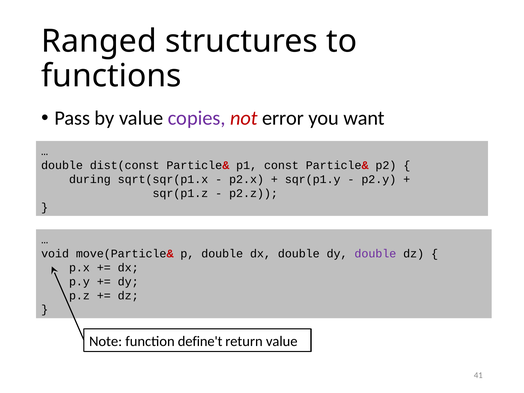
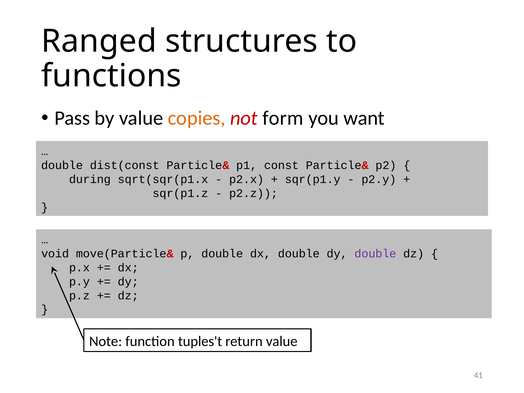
copies colour: purple -> orange
error: error -> form
define't: define't -> tuples't
